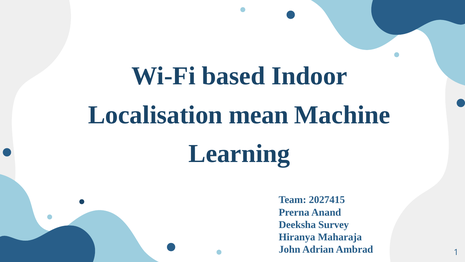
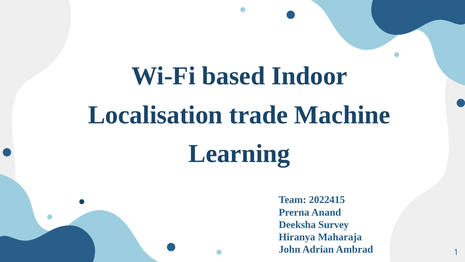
mean: mean -> trade
2027415: 2027415 -> 2022415
